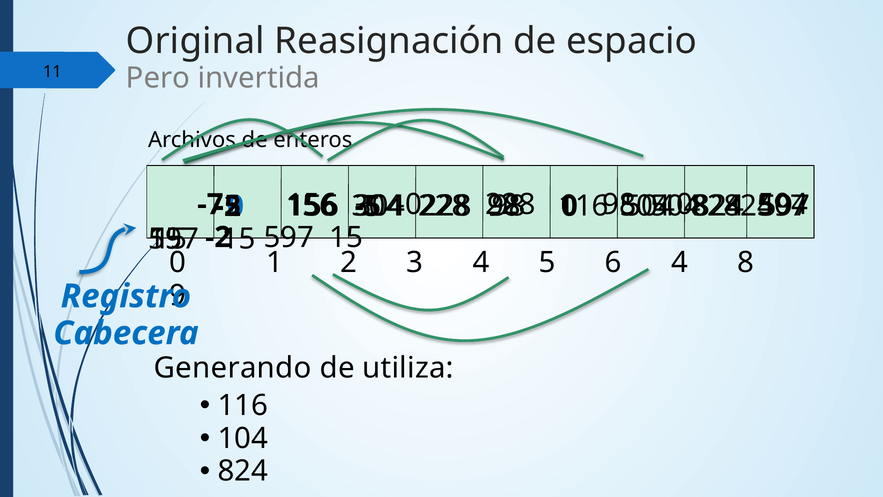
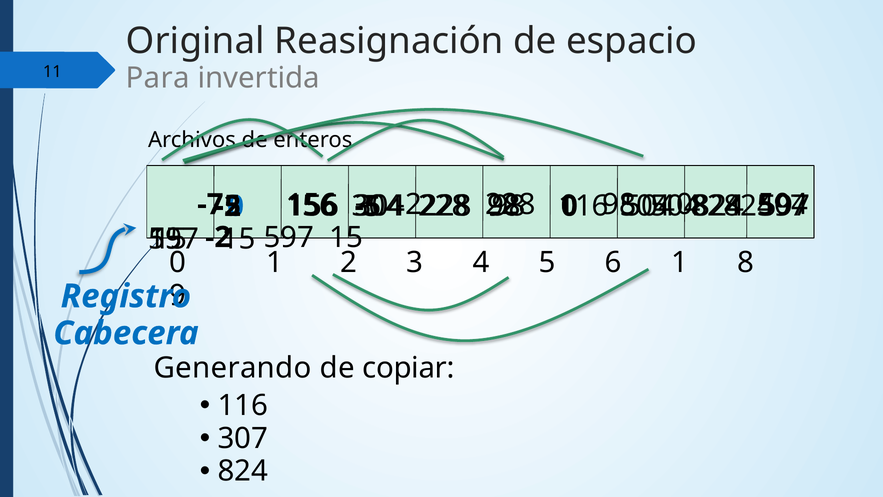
Pero: Pero -> Para
-0 at (409, 204): -0 -> -2
4 at (680, 262): 4 -> 1
utiliza: utiliza -> copiar
104: 104 -> 307
